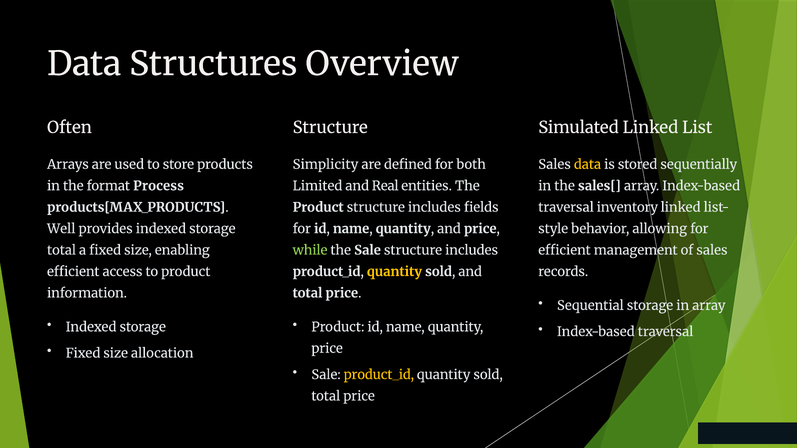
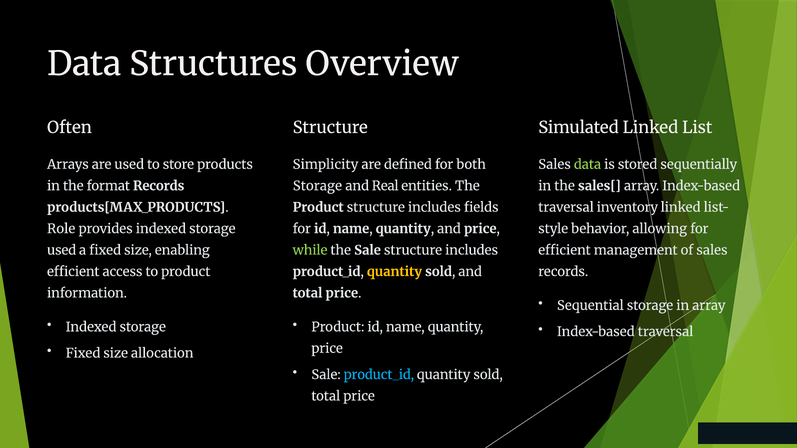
data at (587, 165) colour: yellow -> light green
format Process: Process -> Records
Limited at (317, 186): Limited -> Storage
Well: Well -> Role
total at (62, 250): total -> used
product_id at (379, 375) colour: yellow -> light blue
